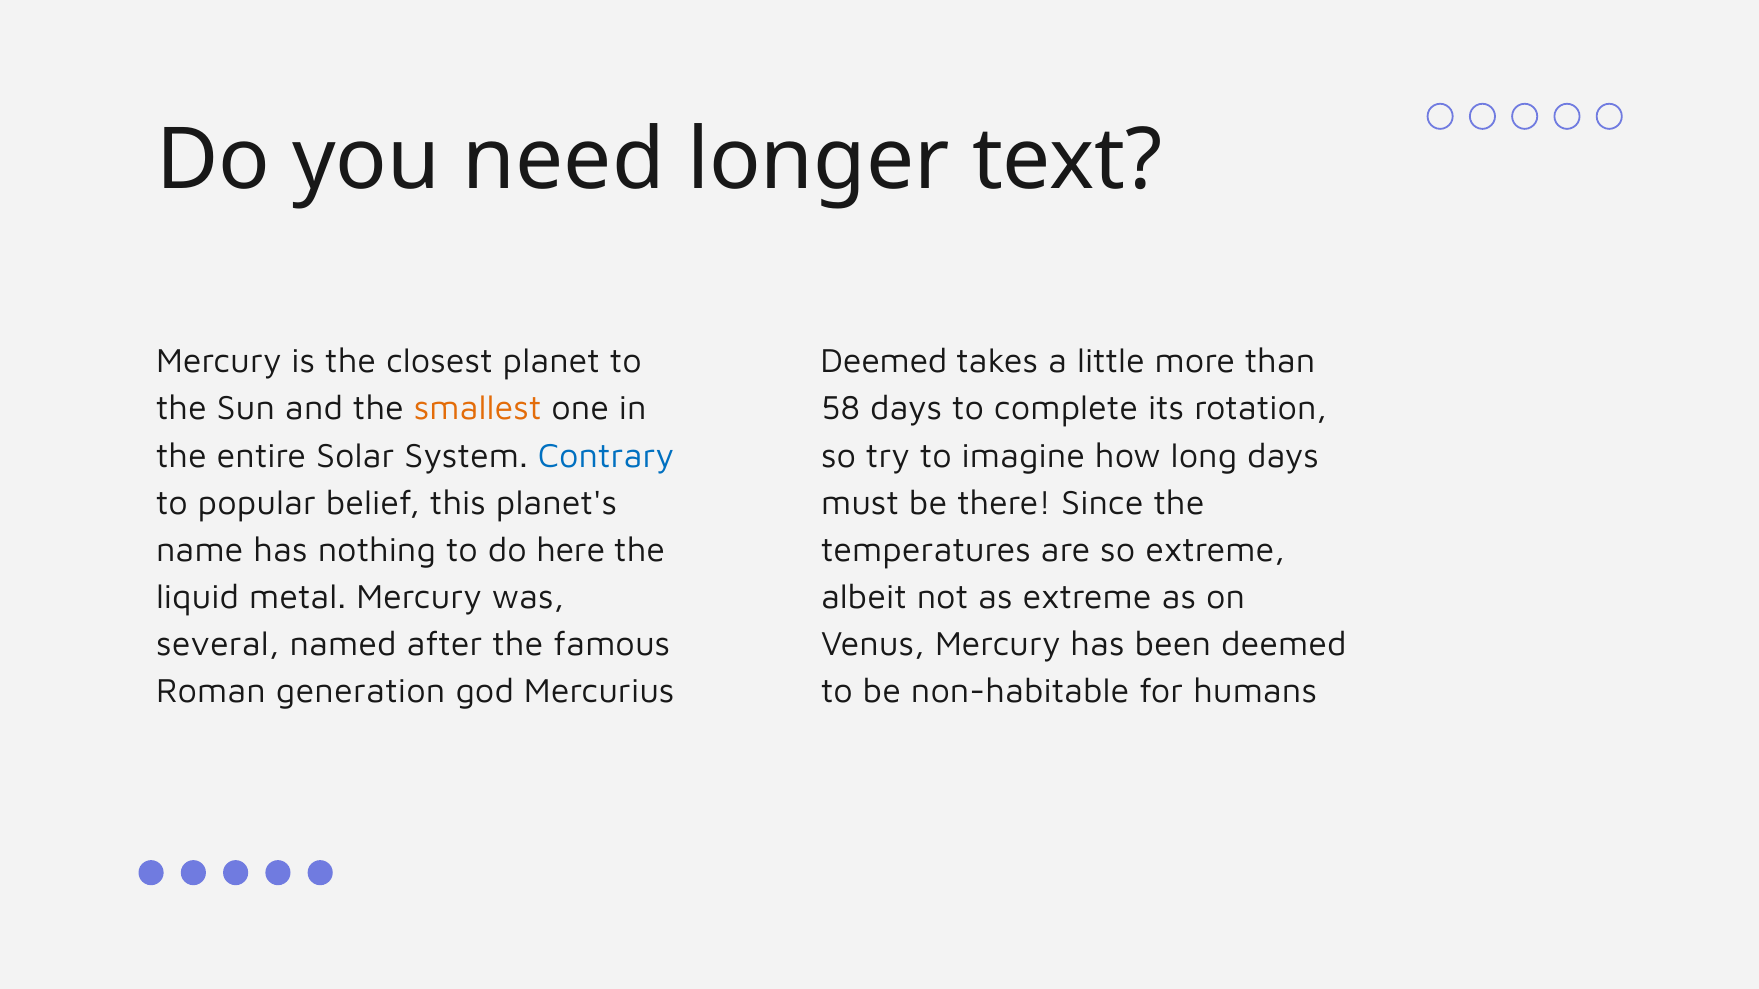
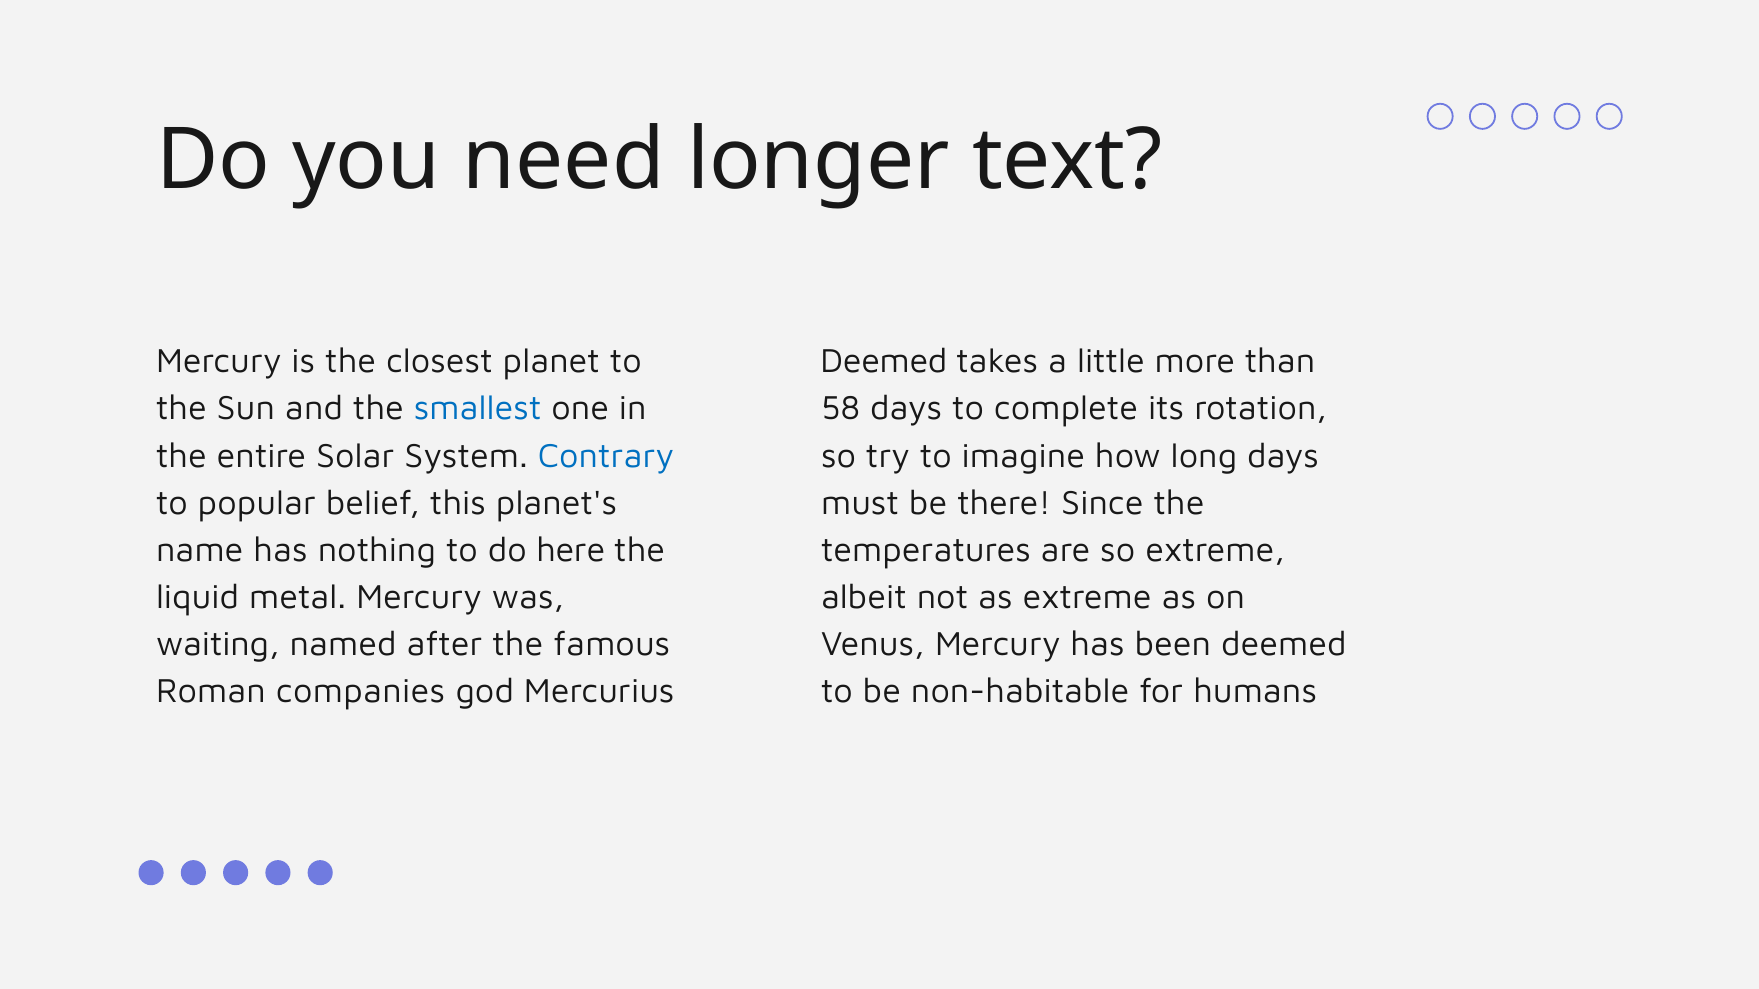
smallest colour: orange -> blue
several: several -> waiting
generation: generation -> companies
